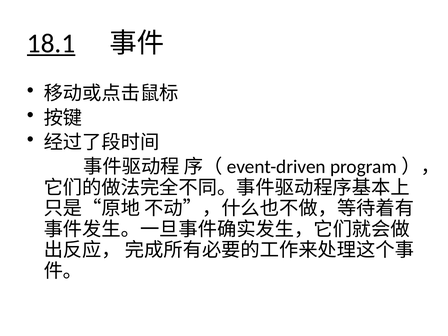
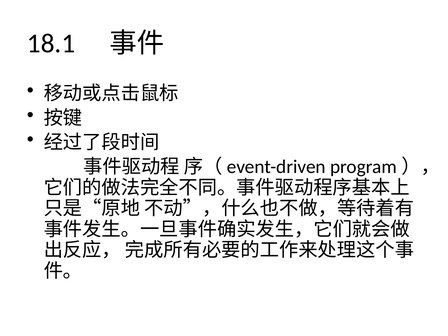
18.1 underline: present -> none
